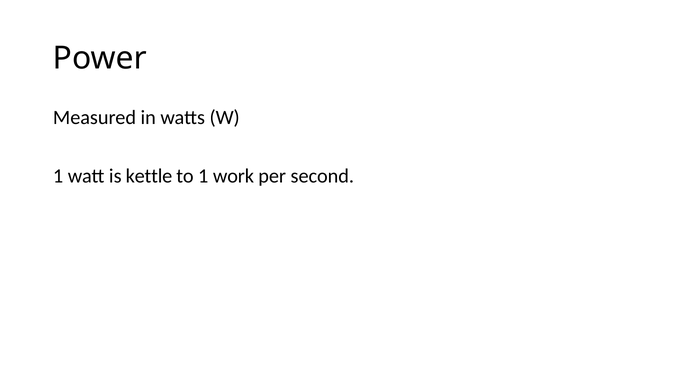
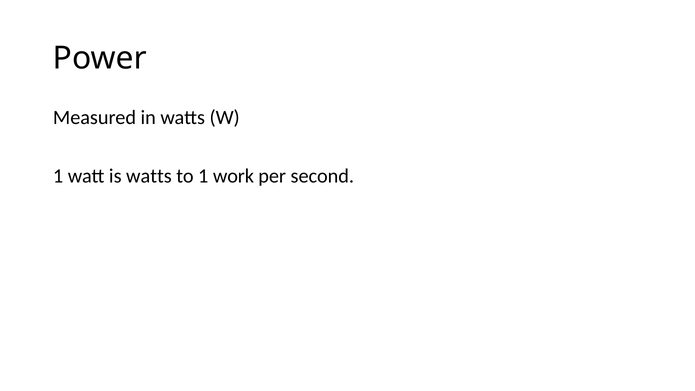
is kettle: kettle -> watts
